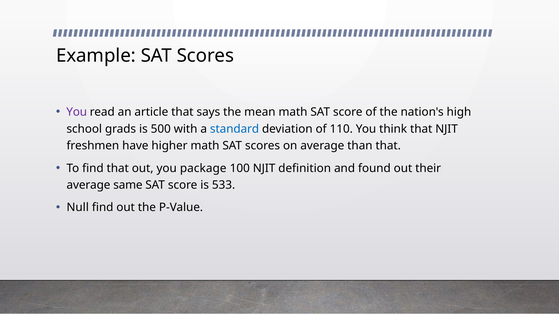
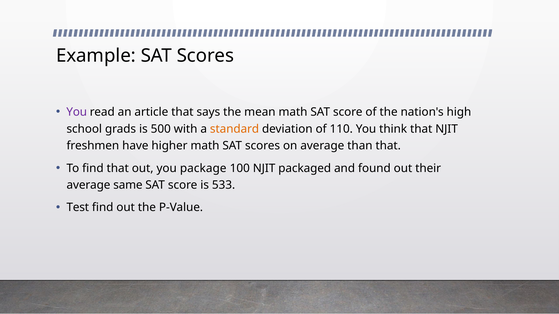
standard colour: blue -> orange
definition: definition -> packaged
Null: Null -> Test
